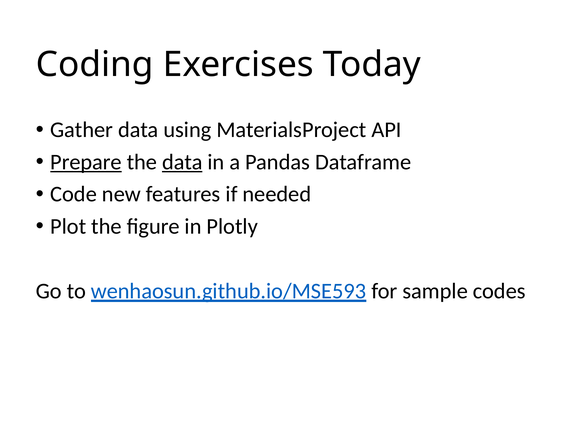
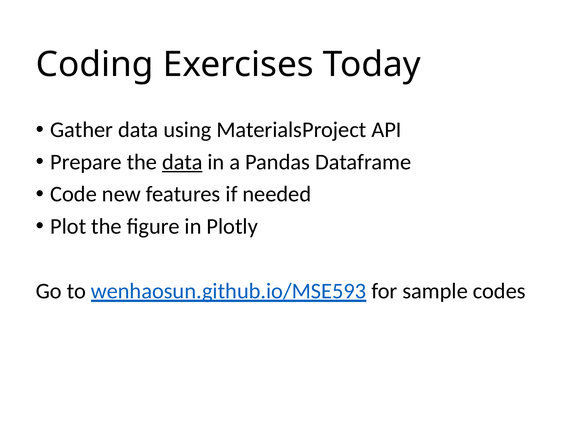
Prepare underline: present -> none
